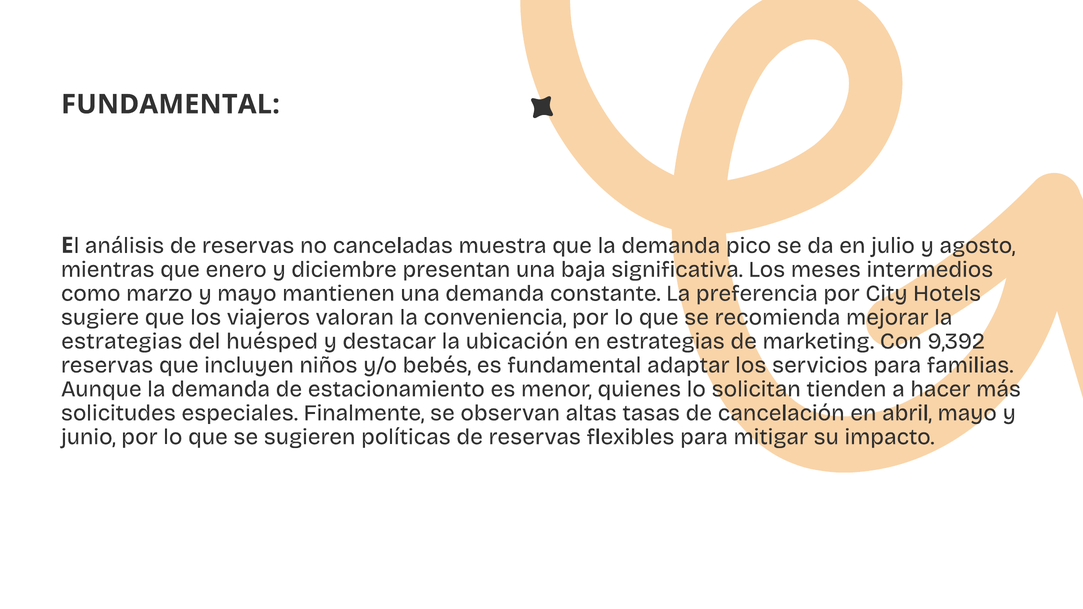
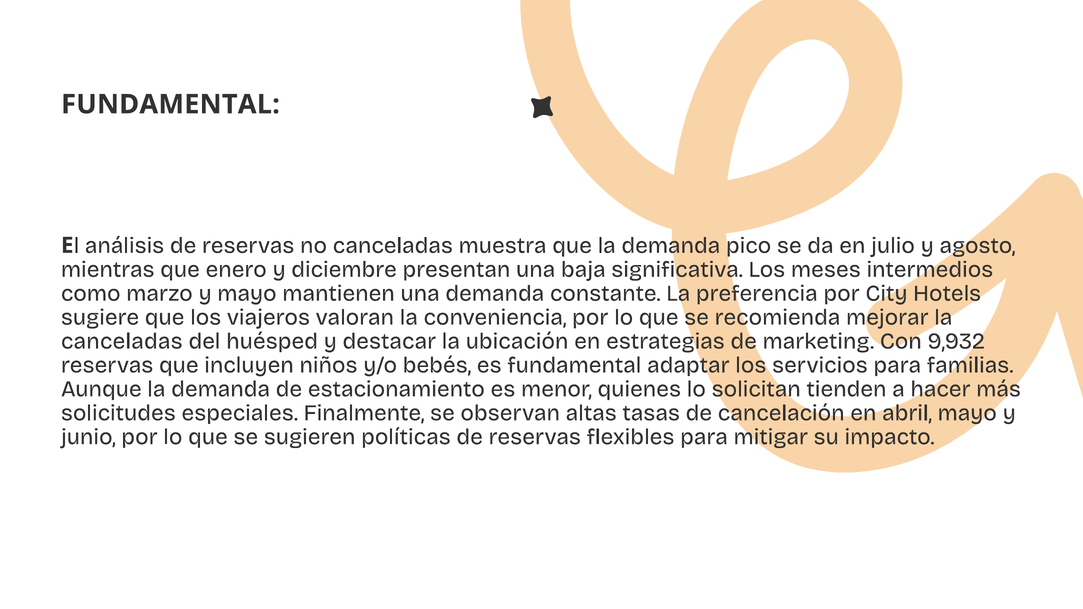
estrategias at (122, 341): estrategias -> canceladas
9,392: 9,392 -> 9,932
